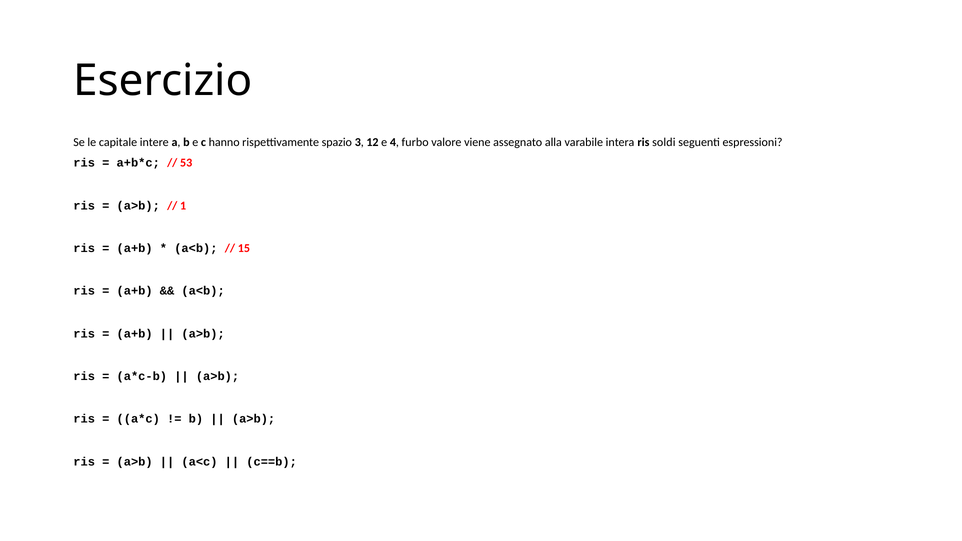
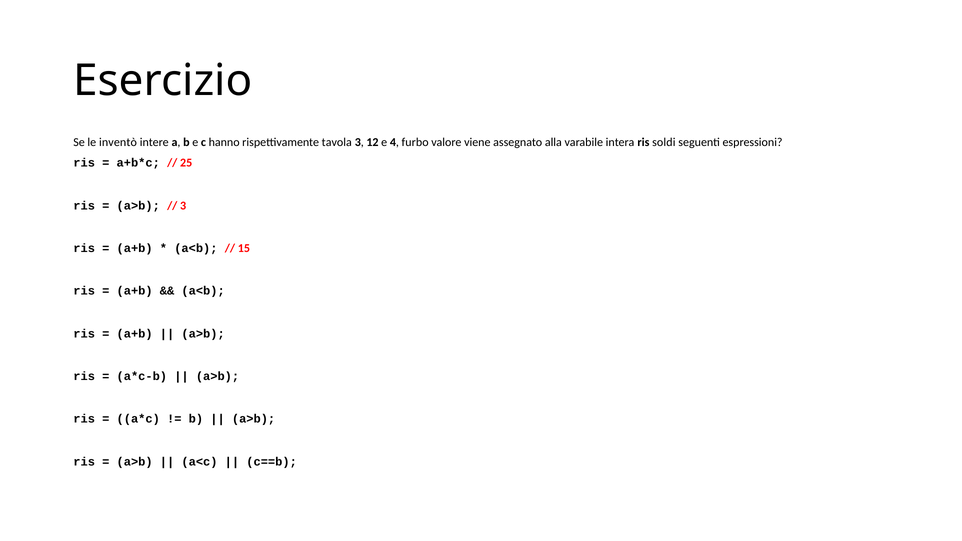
capitale: capitale -> inventò
spazio: spazio -> tavola
53: 53 -> 25
1 at (183, 206): 1 -> 3
